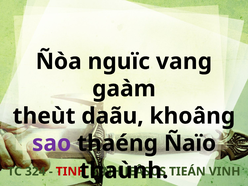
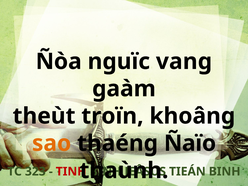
daãu: daãu -> troïn
sao colour: purple -> orange
324: 324 -> 323
TIEÁN VINH: VINH -> BINH
